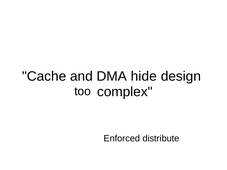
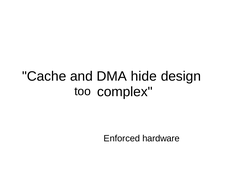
distribute: distribute -> hardware
